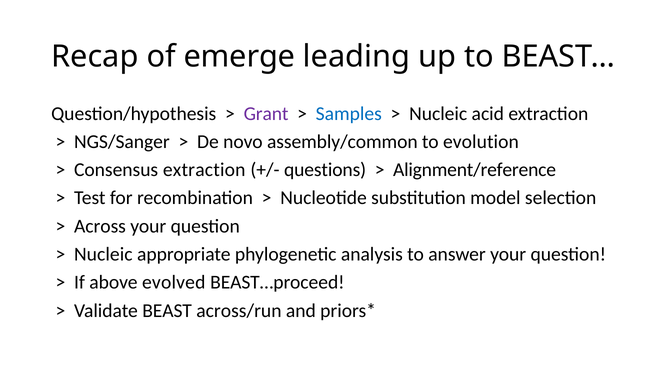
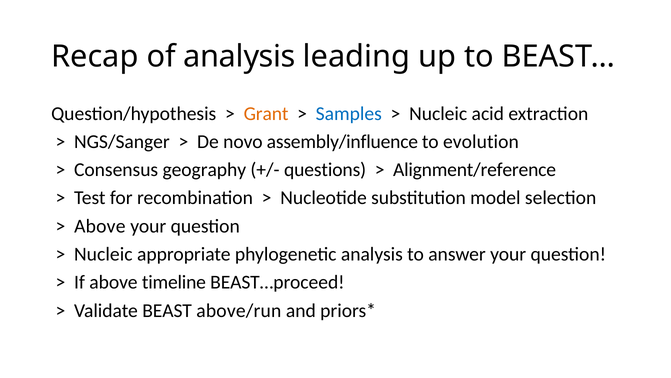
of emerge: emerge -> analysis
Grant colour: purple -> orange
assembly/common: assembly/common -> assembly/influence
Consensus extraction: extraction -> geography
Across at (100, 226): Across -> Above
evolved: evolved -> timeline
across/run: across/run -> above/run
